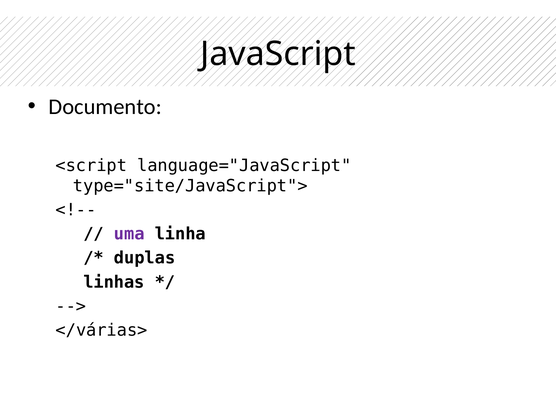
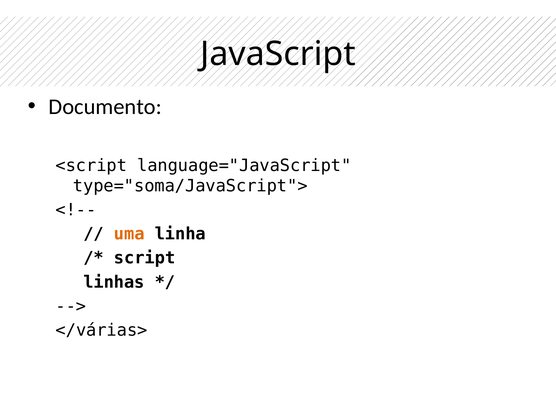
type="site/JavaScript">: type="site/JavaScript"> -> type="soma/JavaScript">
uma colour: purple -> orange
duplas: duplas -> script
